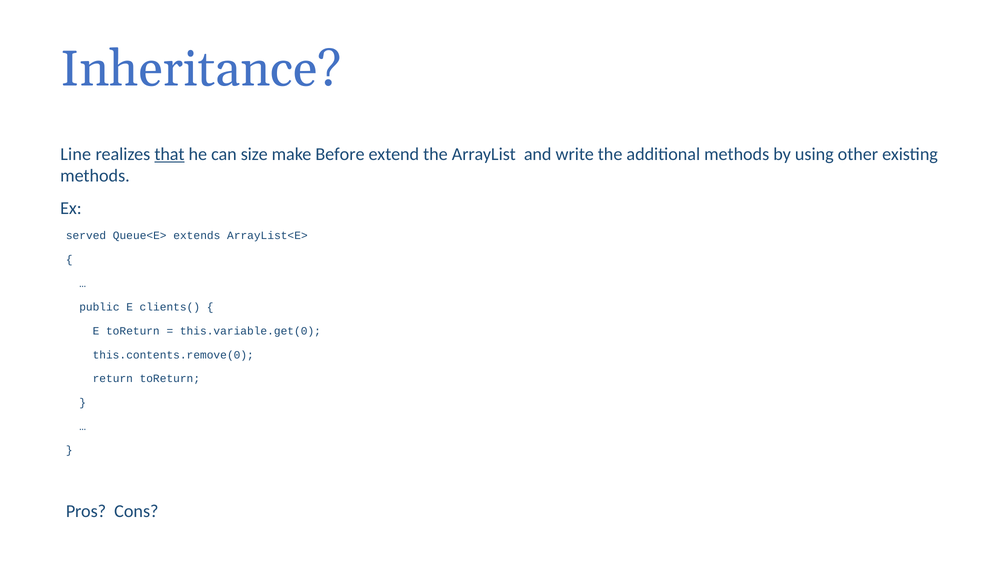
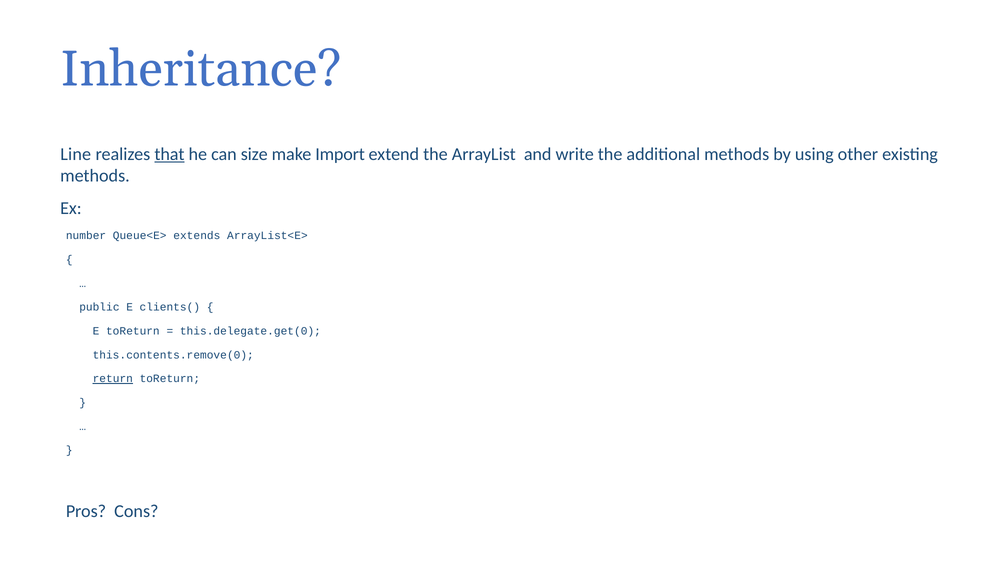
Before: Before -> Import
served: served -> number
this.variable.get(0: this.variable.get(0 -> this.delegate.get(0
return underline: none -> present
